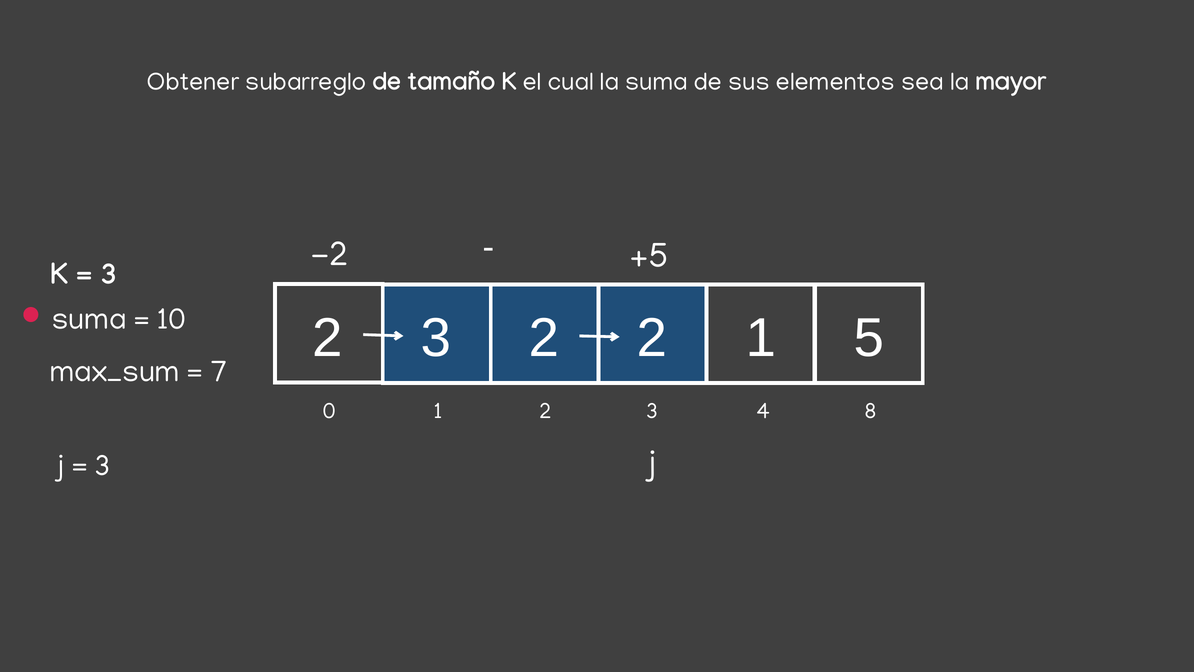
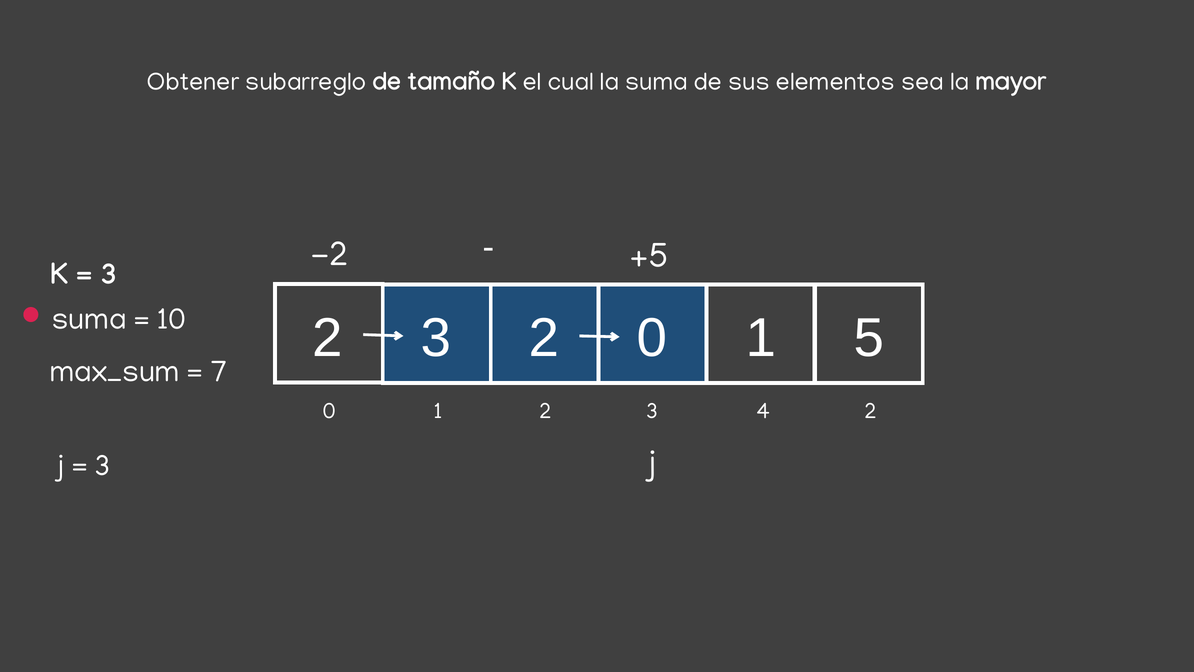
2 2 2: 2 -> 0
3 8: 8 -> 2
